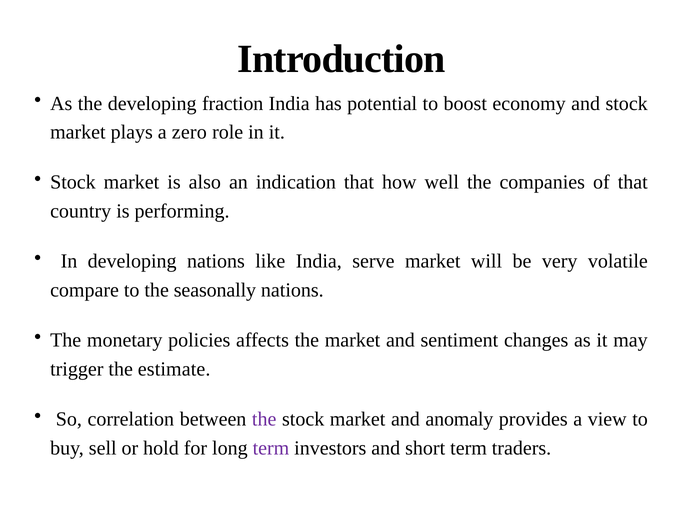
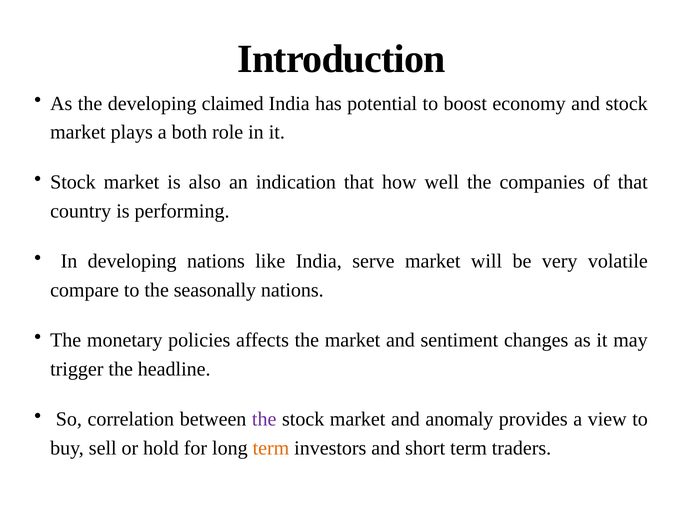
fraction: fraction -> claimed
zero: zero -> both
estimate: estimate -> headline
term at (271, 448) colour: purple -> orange
